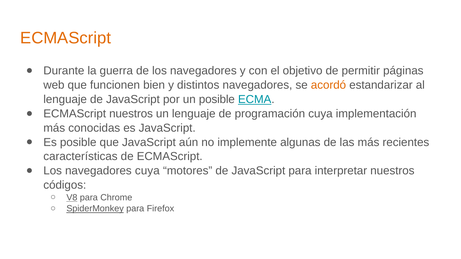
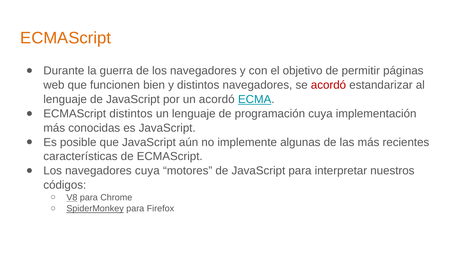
acordó at (328, 85) colour: orange -> red
un posible: posible -> acordó
ECMAScript nuestros: nuestros -> distintos
